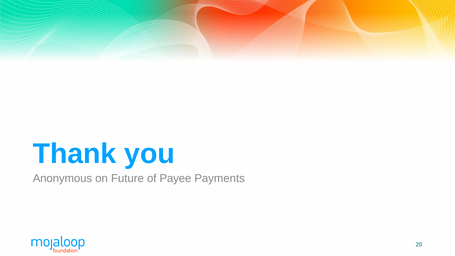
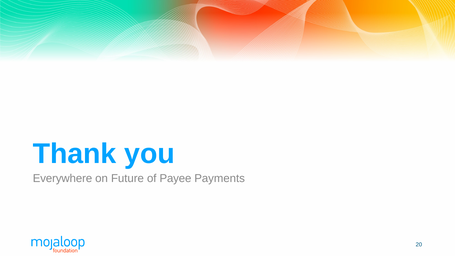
Anonymous: Anonymous -> Everywhere
